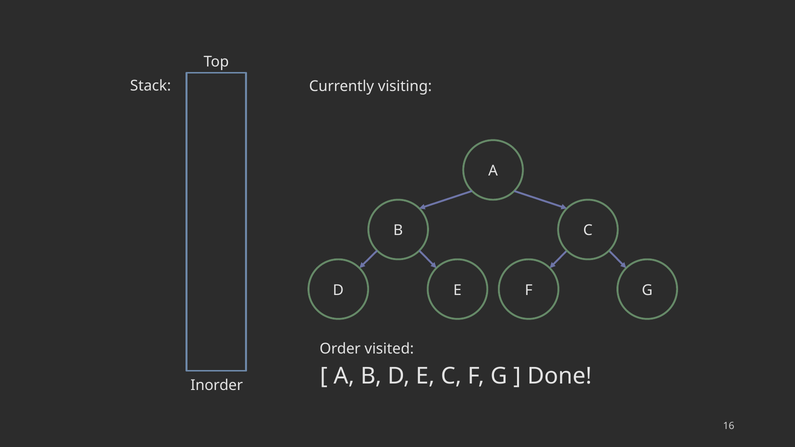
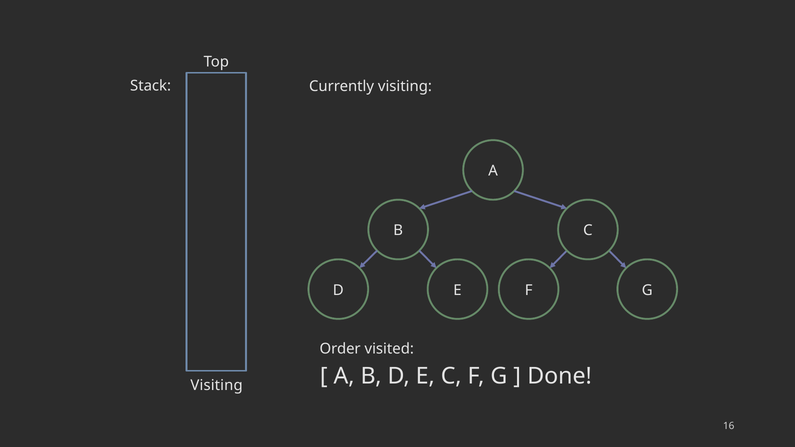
Inorder at (217, 385): Inorder -> Visiting
